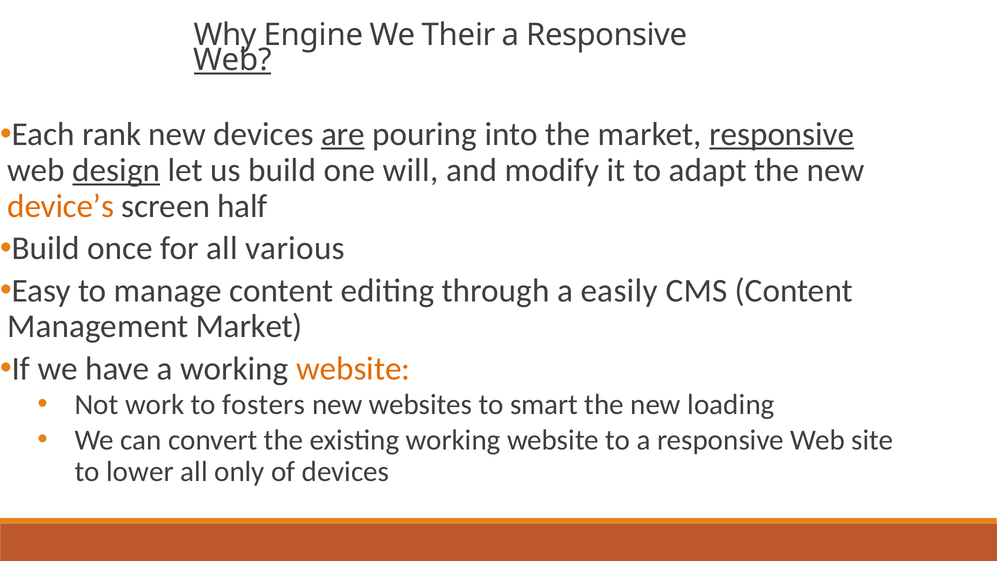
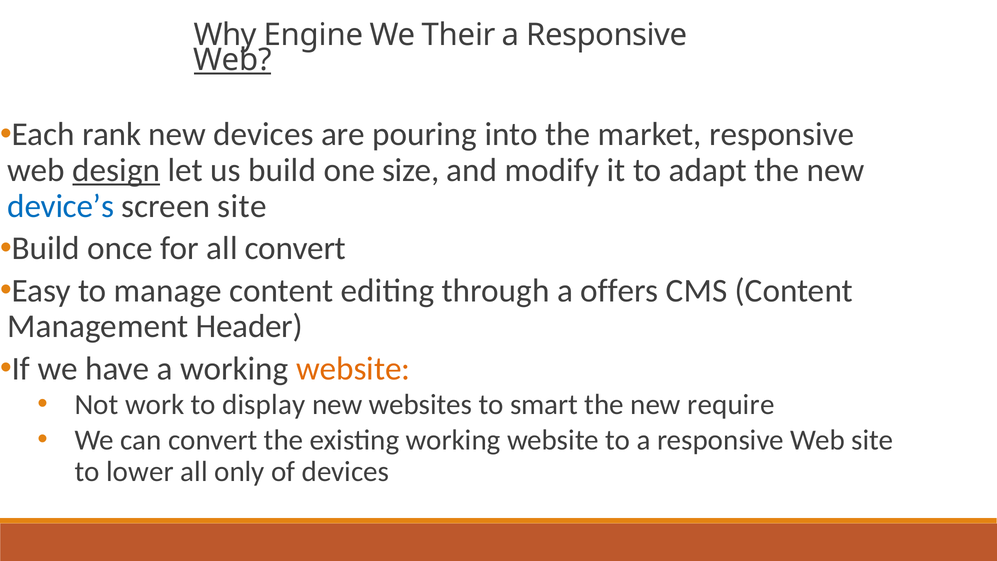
are underline: present -> none
responsive at (782, 134) underline: present -> none
will: will -> size
device’s colour: orange -> blue
screen half: half -> site
all various: various -> convert
easily: easily -> offers
Management Market: Market -> Header
fosters: fosters -> display
loading: loading -> require
